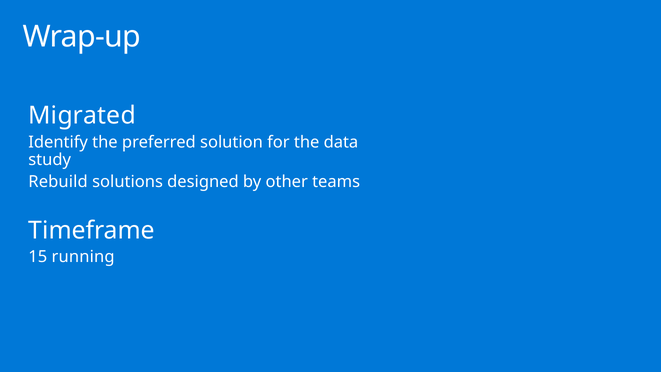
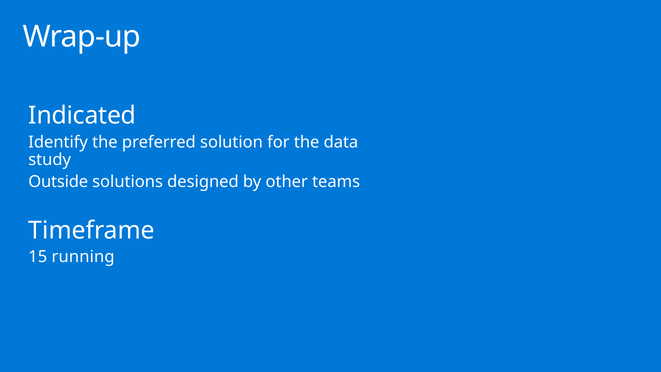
Migrated: Migrated -> Indicated
Rebuild: Rebuild -> Outside
